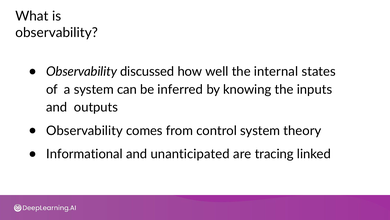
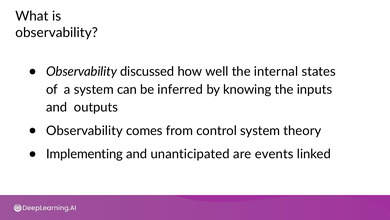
Informational: Informational -> Implementing
tracing: tracing -> events
